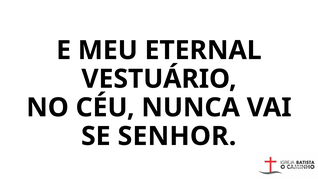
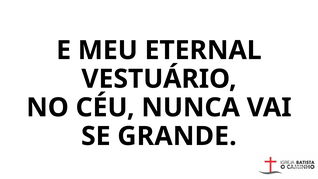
SENHOR: SENHOR -> GRANDE
